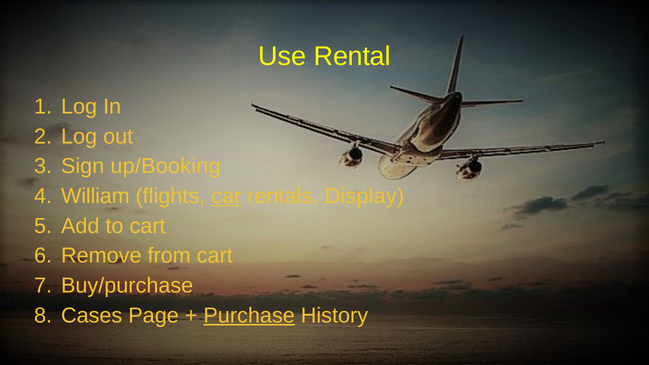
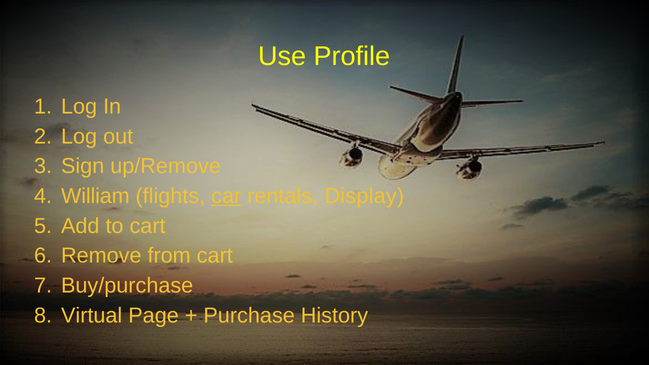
Rental: Rental -> Profile
up/Booking: up/Booking -> up/Remove
Cases: Cases -> Virtual
Purchase underline: present -> none
